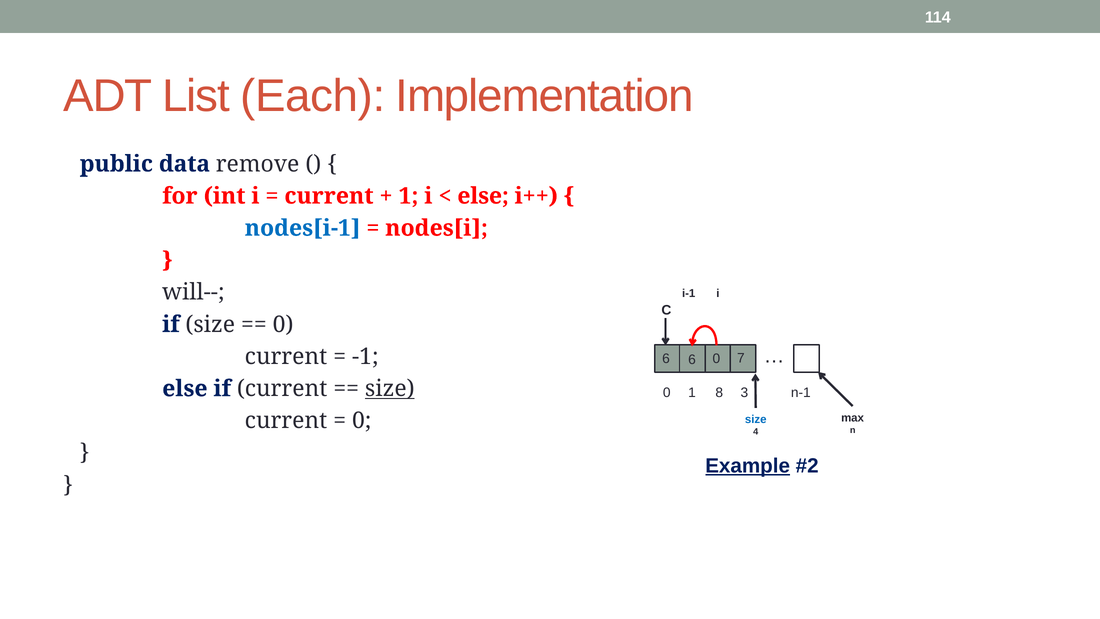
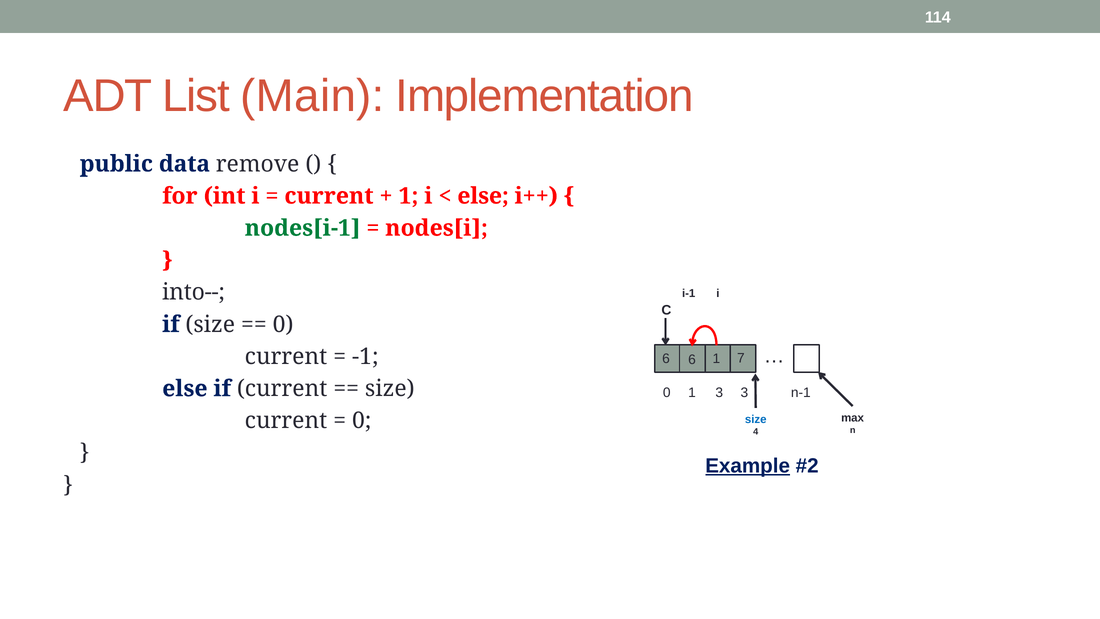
Each: Each -> Main
nodes[i-1 colour: blue -> green
will--: will-- -> into--
6 0: 0 -> 1
size at (390, 388) underline: present -> none
1 8: 8 -> 3
